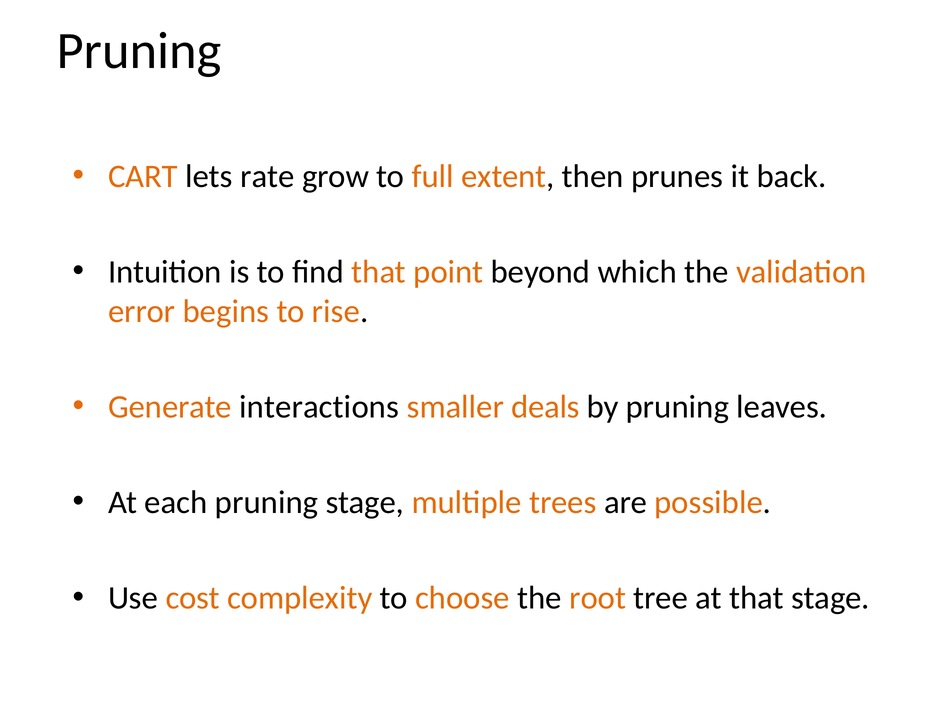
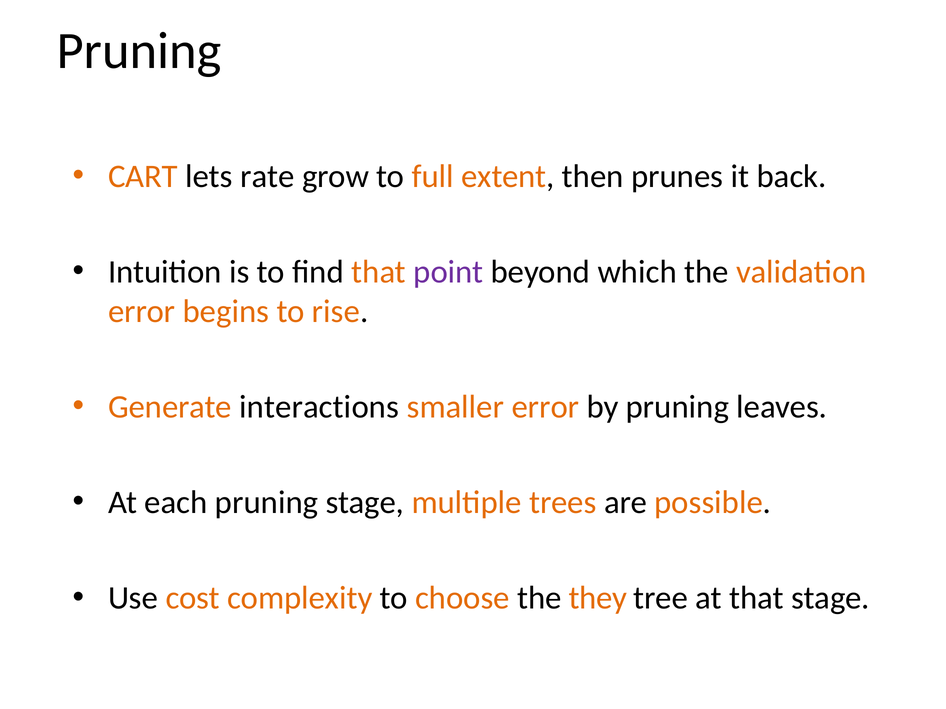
point colour: orange -> purple
smaller deals: deals -> error
root: root -> they
